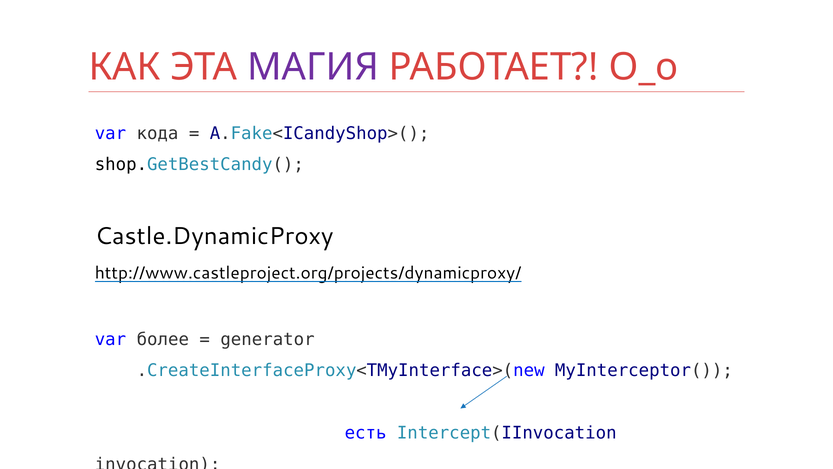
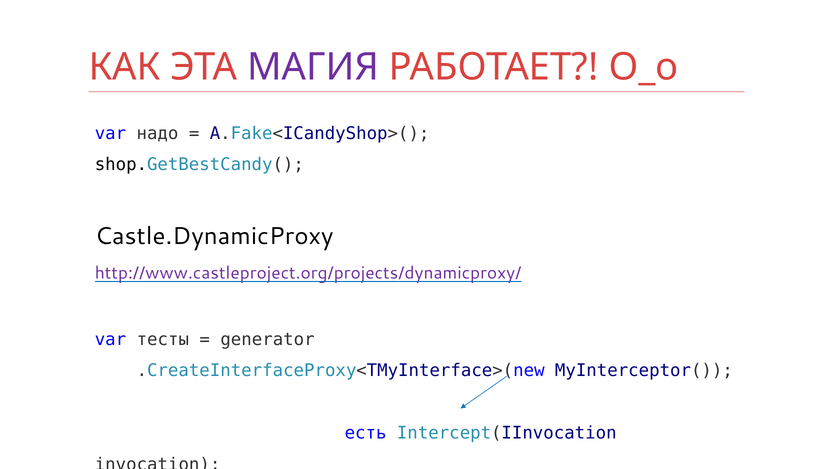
кода: кода -> надо
http://www.castleproject.org/projects/dynamicproxy/ colour: black -> purple
более: более -> тесты
